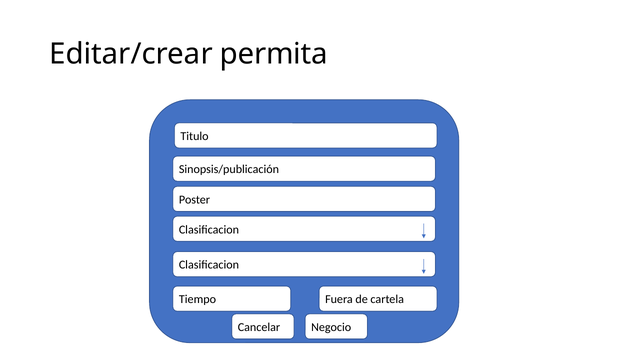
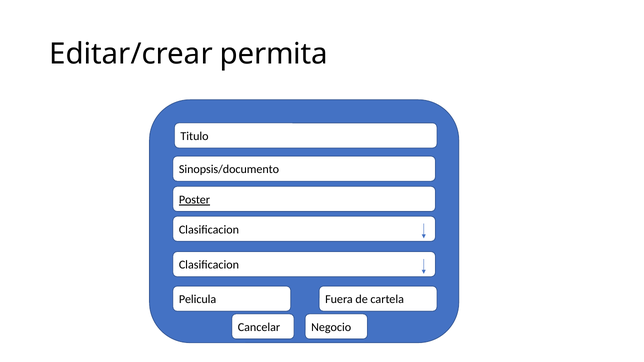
Sinopsis/publicación: Sinopsis/publicación -> Sinopsis/documento
Poster underline: none -> present
Tiempo: Tiempo -> Pelicula
